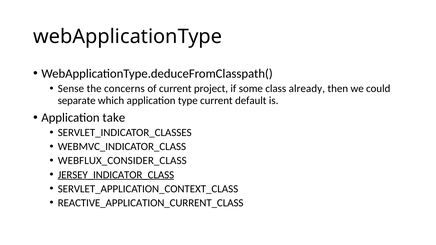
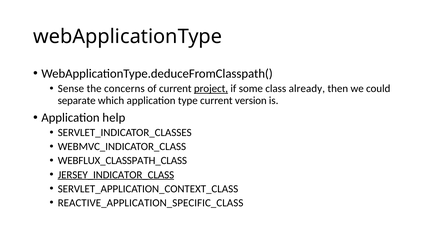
project underline: none -> present
default: default -> version
take: take -> help
WEBFLUX_CONSIDER_CLASS: WEBFLUX_CONSIDER_CLASS -> WEBFLUX_CLASSPATH_CLASS
REACTIVE_APPLICATION_CURRENT_CLASS: REACTIVE_APPLICATION_CURRENT_CLASS -> REACTIVE_APPLICATION_SPECIFIC_CLASS
